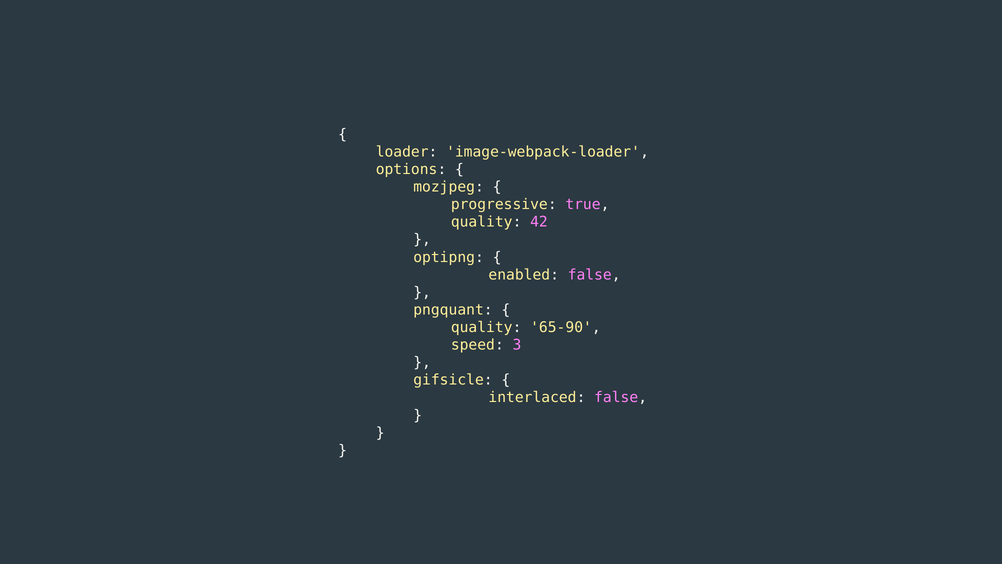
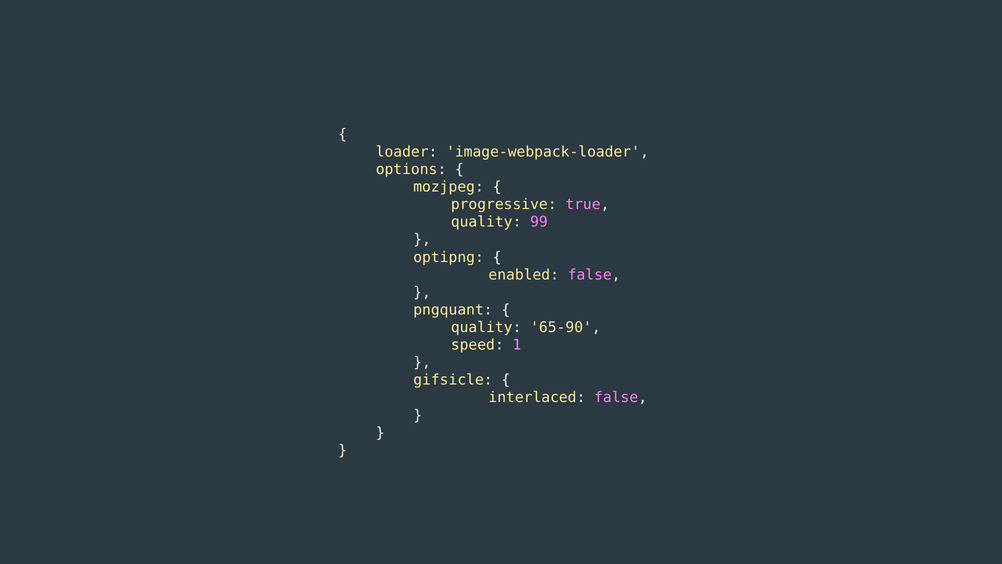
42: 42 -> 99
3: 3 -> 1
